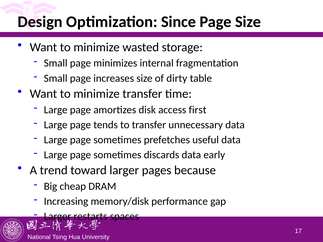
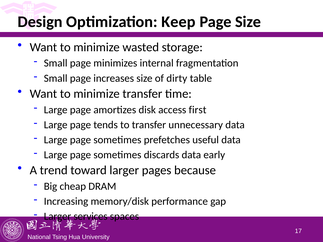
Since: Since -> Keep
restarts: restarts -> services
